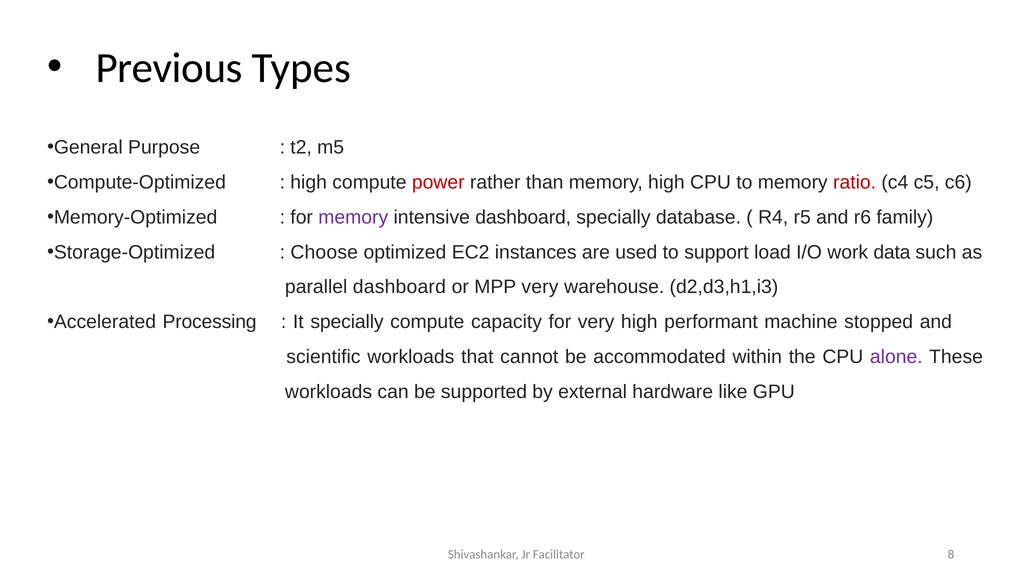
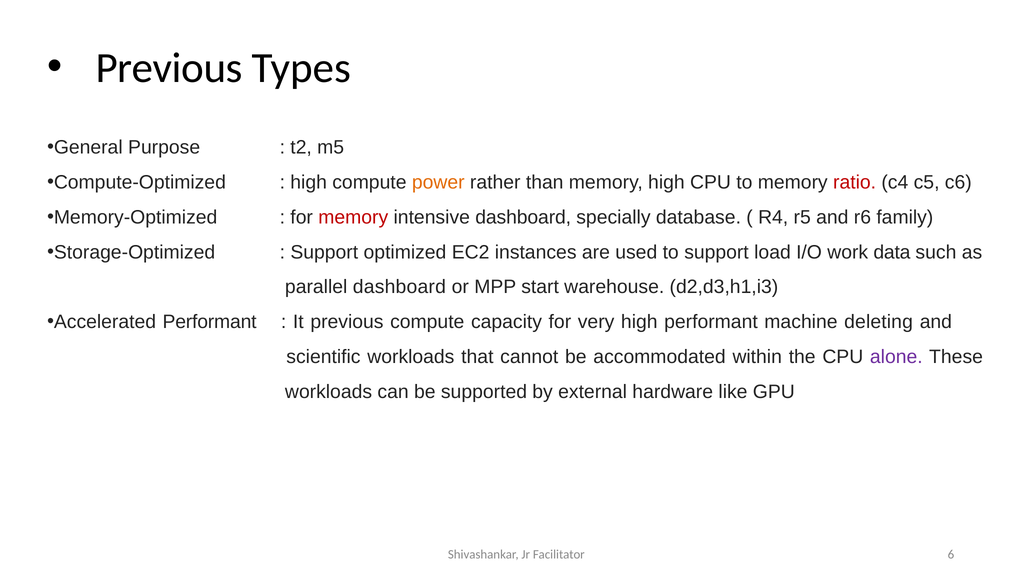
power colour: red -> orange
memory at (353, 217) colour: purple -> red
Choose at (324, 252): Choose -> Support
MPP very: very -> start
Accelerated Processing: Processing -> Performant
It specially: specially -> previous
stopped: stopped -> deleting
8: 8 -> 6
